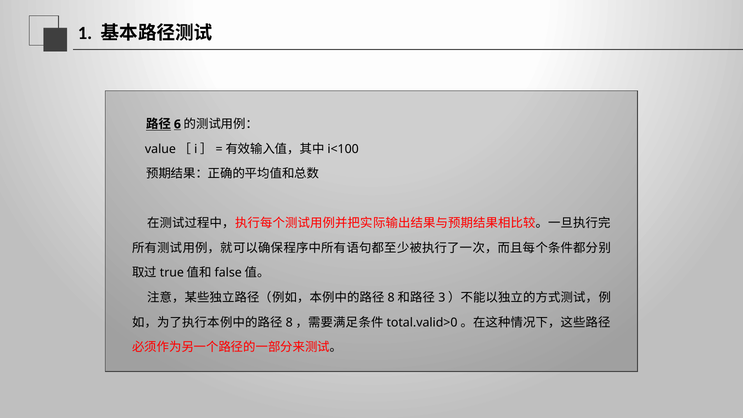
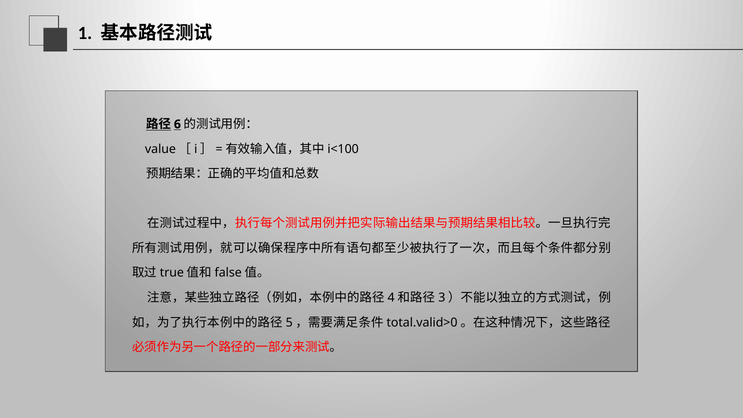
8 at (391, 298): 8 -> 4
8 at (289, 322): 8 -> 5
